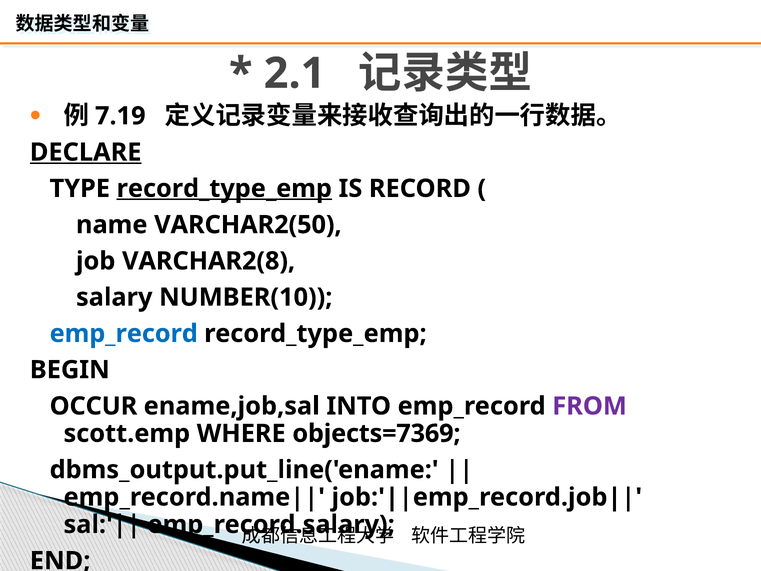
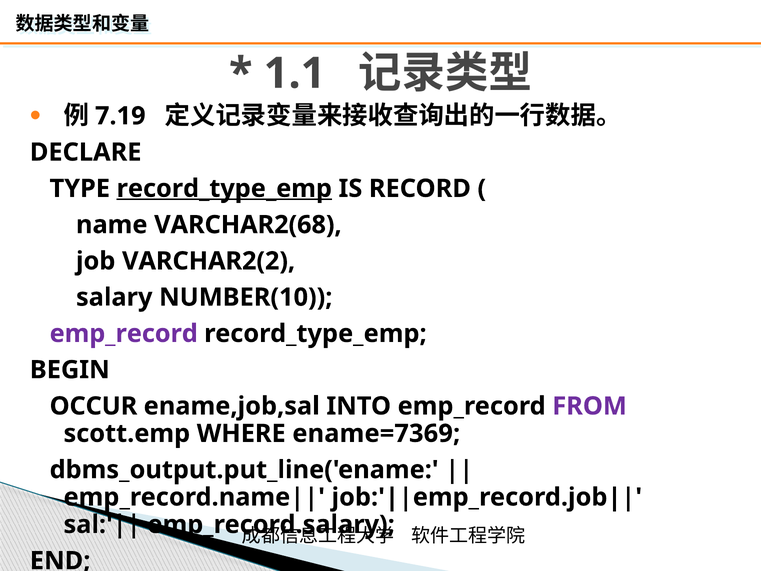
2.1: 2.1 -> 1.1
DECLARE underline: present -> none
VARCHAR2(50: VARCHAR2(50 -> VARCHAR2(68
VARCHAR2(8: VARCHAR2(8 -> VARCHAR2(2
emp_record at (124, 333) colour: blue -> purple
objects=7369: objects=7369 -> ename=7369
